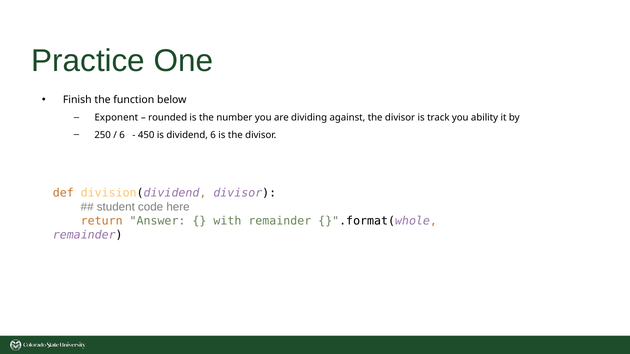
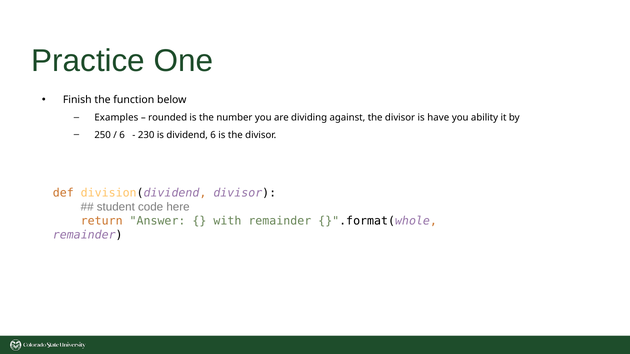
Exponent: Exponent -> Examples
track: track -> have
450: 450 -> 230
